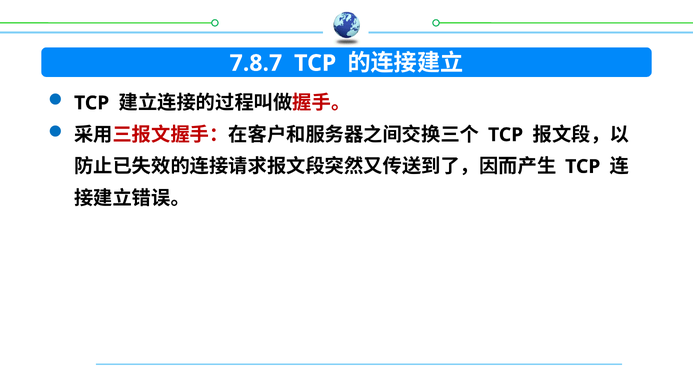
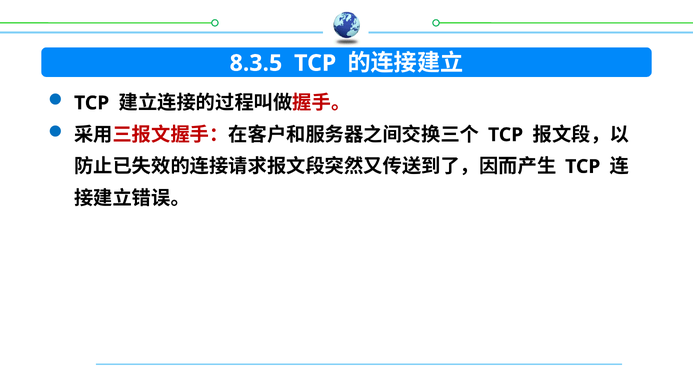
7.8.7: 7.8.7 -> 8.3.5
